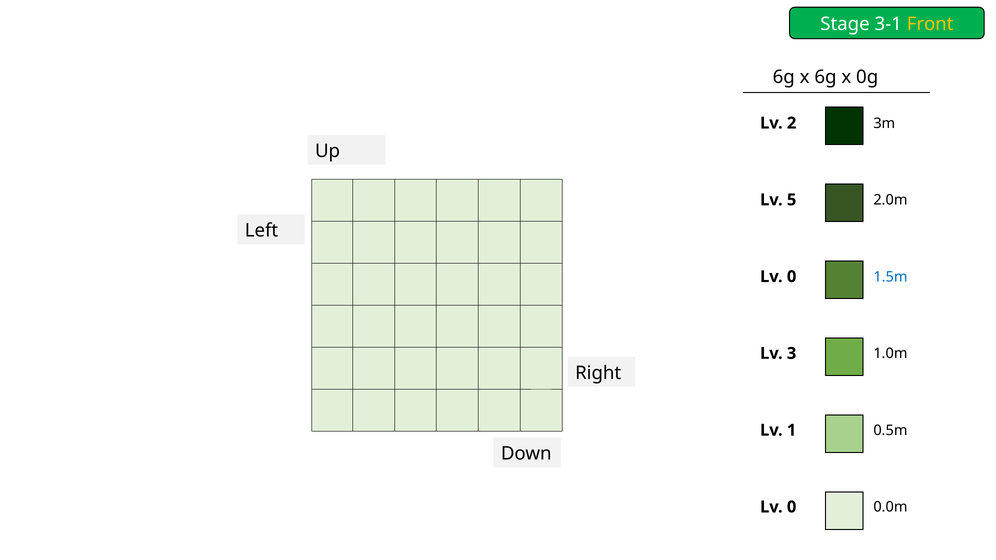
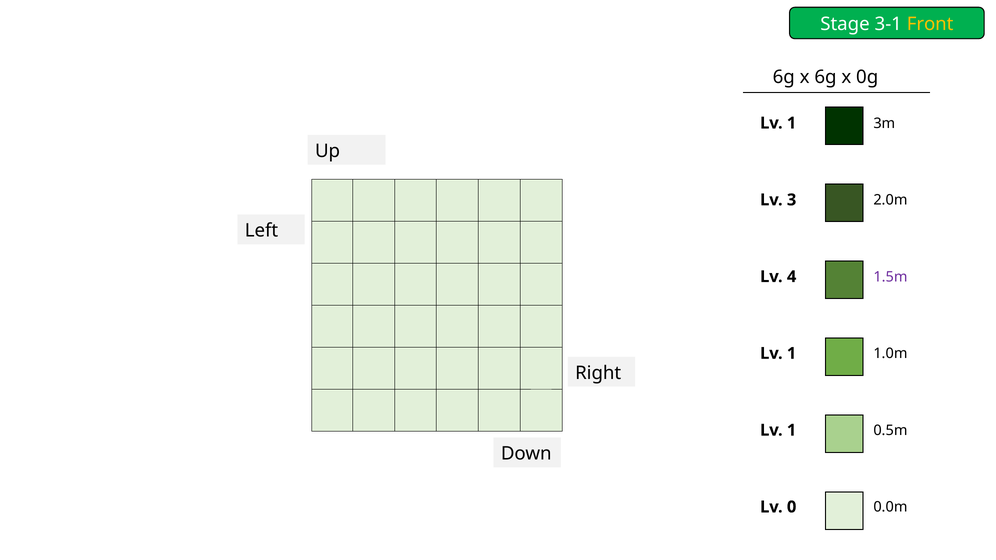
2 at (792, 123): 2 -> 1
5: 5 -> 3
1.5m colour: blue -> purple
0 at (792, 277): 0 -> 4
3 at (792, 354): 3 -> 1
